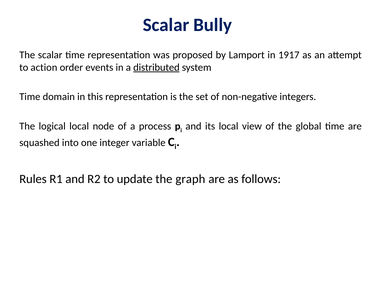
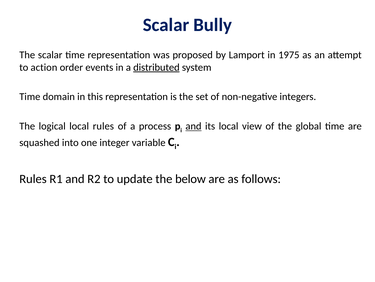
1917: 1917 -> 1975
local node: node -> rules
and at (193, 126) underline: none -> present
graph: graph -> below
